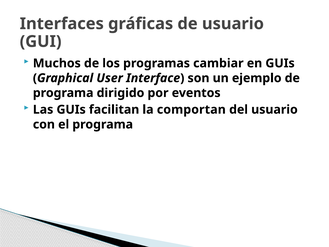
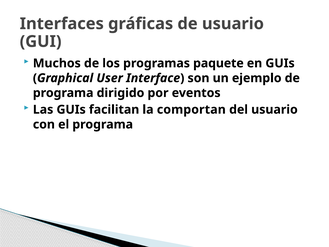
cambiar: cambiar -> paquete
